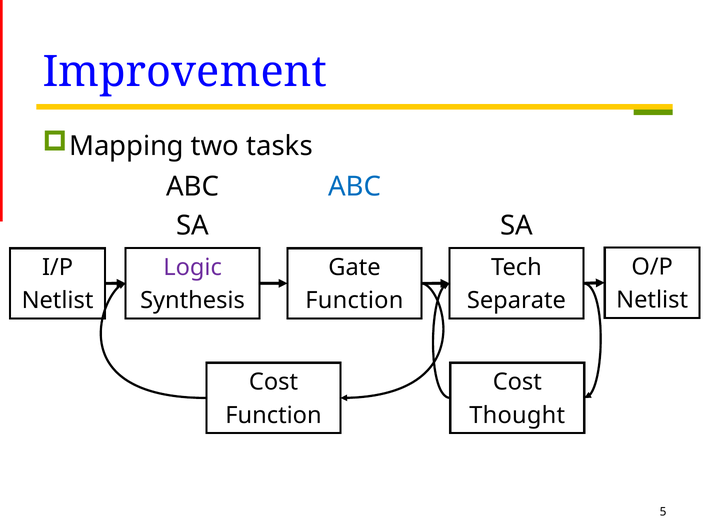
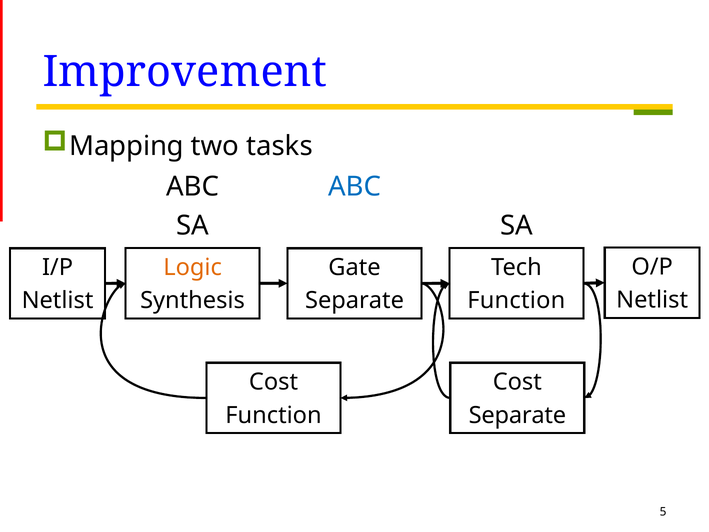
Logic colour: purple -> orange
Separate at (516, 300): Separate -> Function
Function at (354, 301): Function -> Separate
Thought at (517, 415): Thought -> Separate
